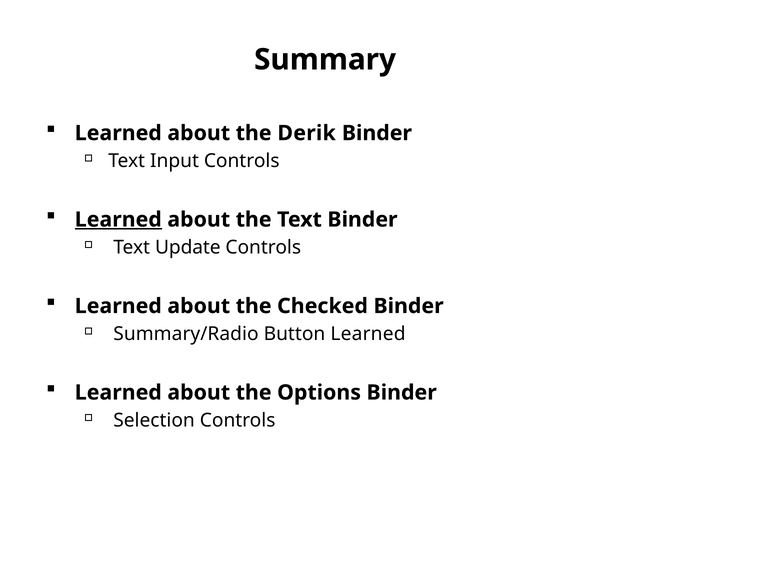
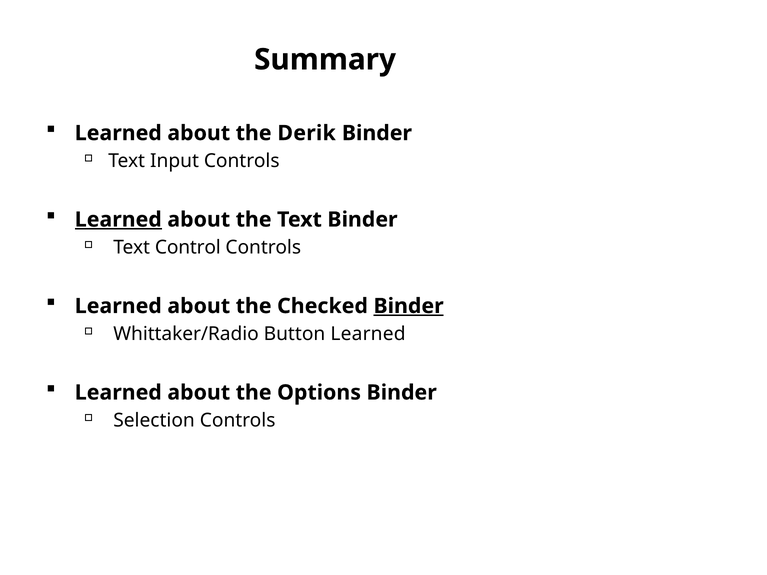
Update: Update -> Control
Binder at (409, 306) underline: none -> present
Summary/Radio: Summary/Radio -> Whittaker/Radio
